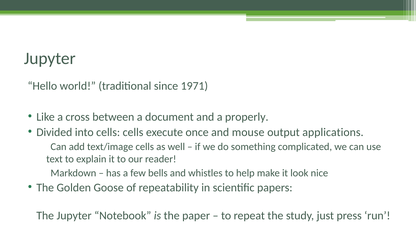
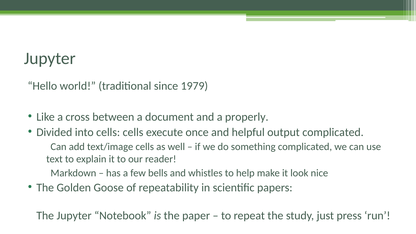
1971: 1971 -> 1979
mouse: mouse -> helpful
output applications: applications -> complicated
